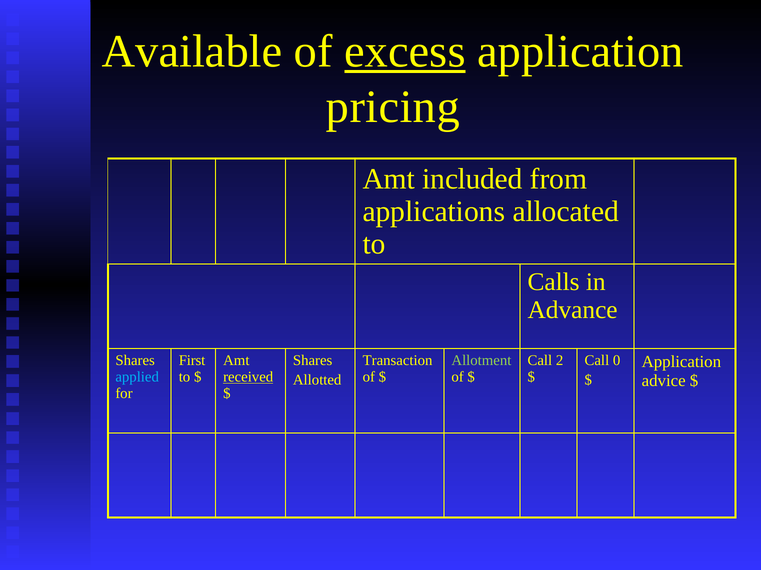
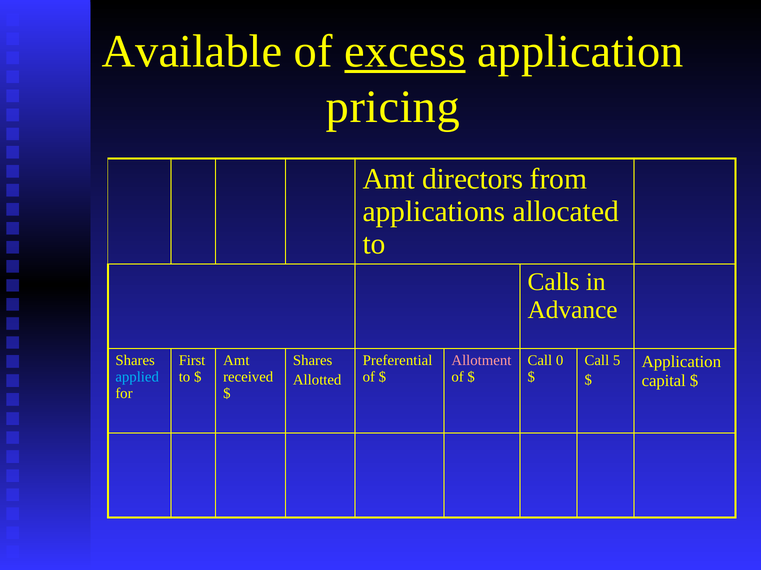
included: included -> directors
Transaction: Transaction -> Preferential
Allotment colour: light green -> pink
2: 2 -> 0
0: 0 -> 5
received underline: present -> none
advice: advice -> capital
